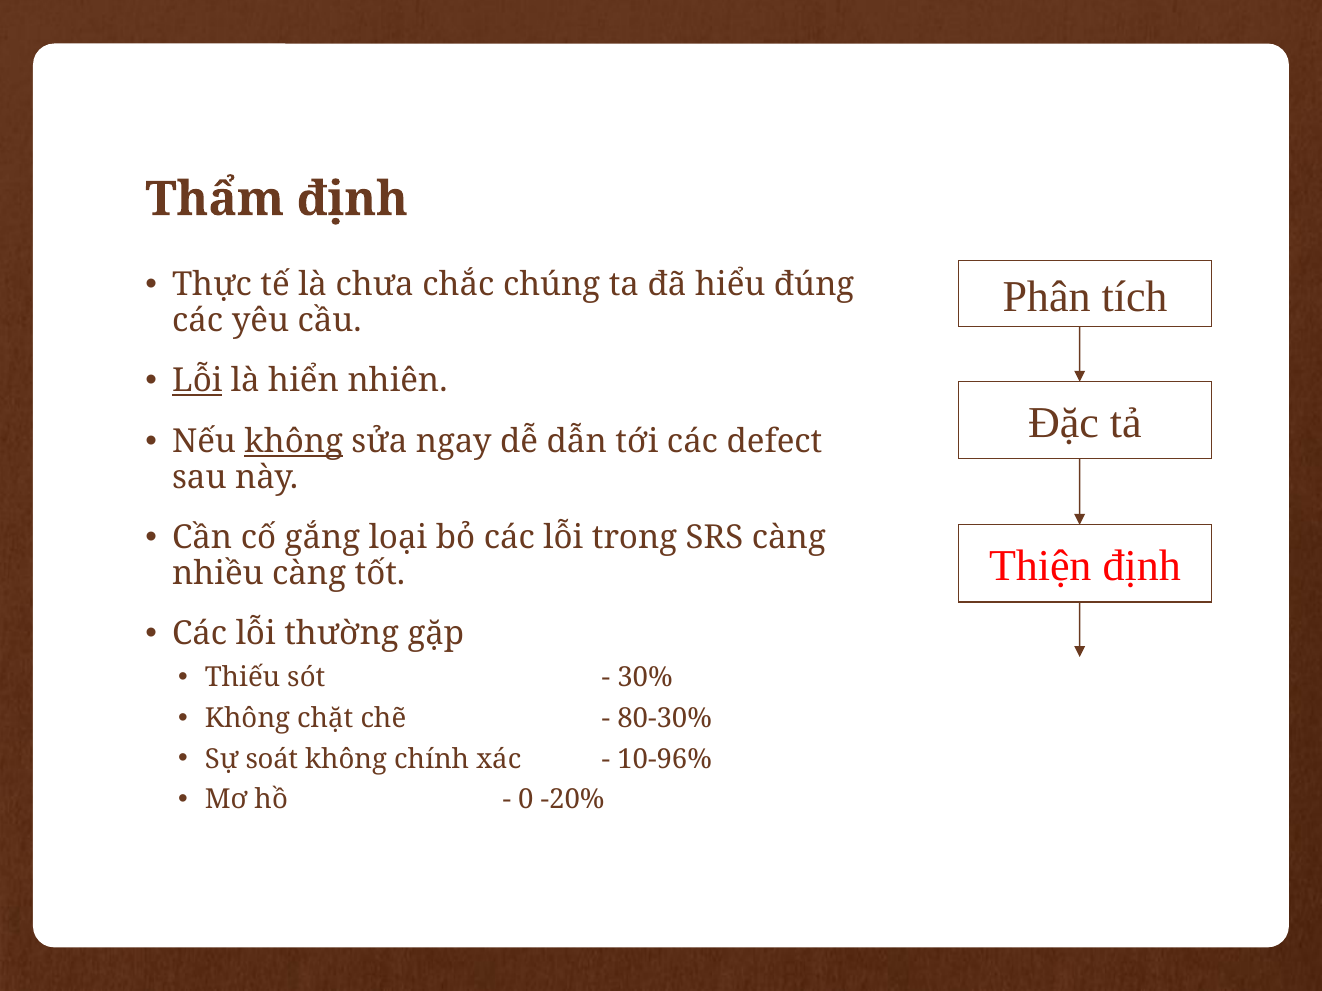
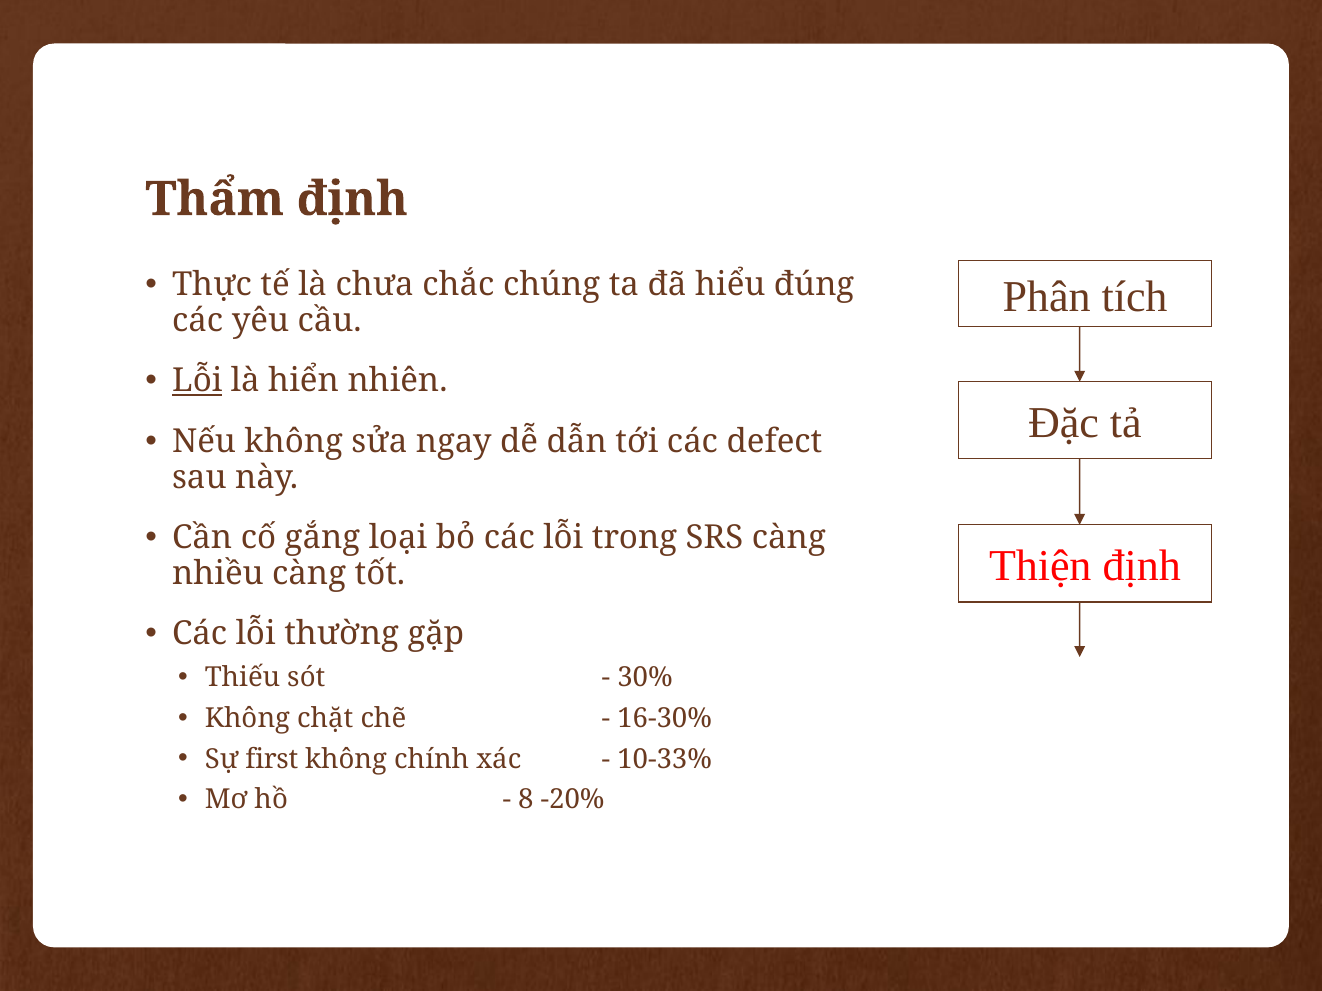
không at (294, 442) underline: present -> none
80-30%: 80-30% -> 16-30%
soát: soát -> first
10-96%: 10-96% -> 10-33%
0: 0 -> 8
